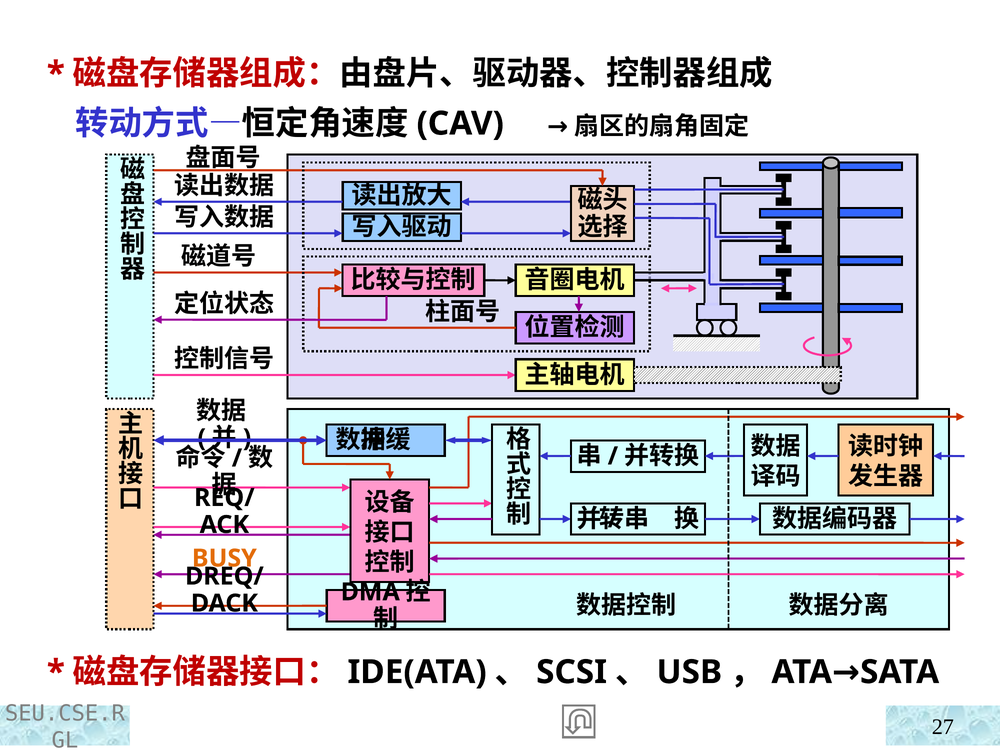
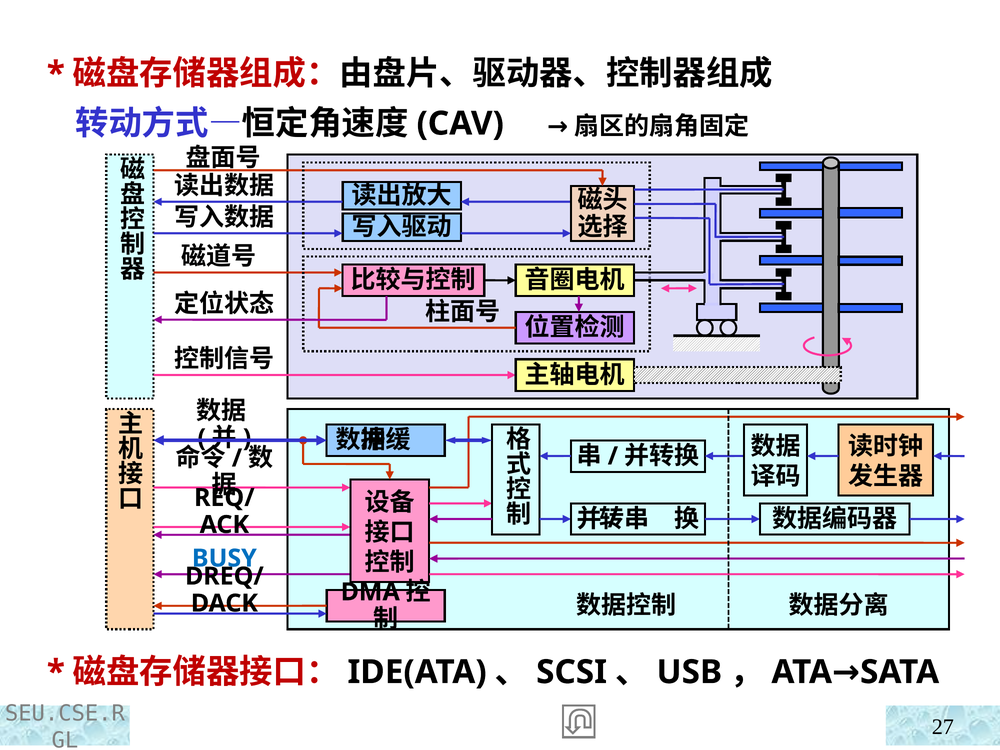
BUSY colour: orange -> blue
